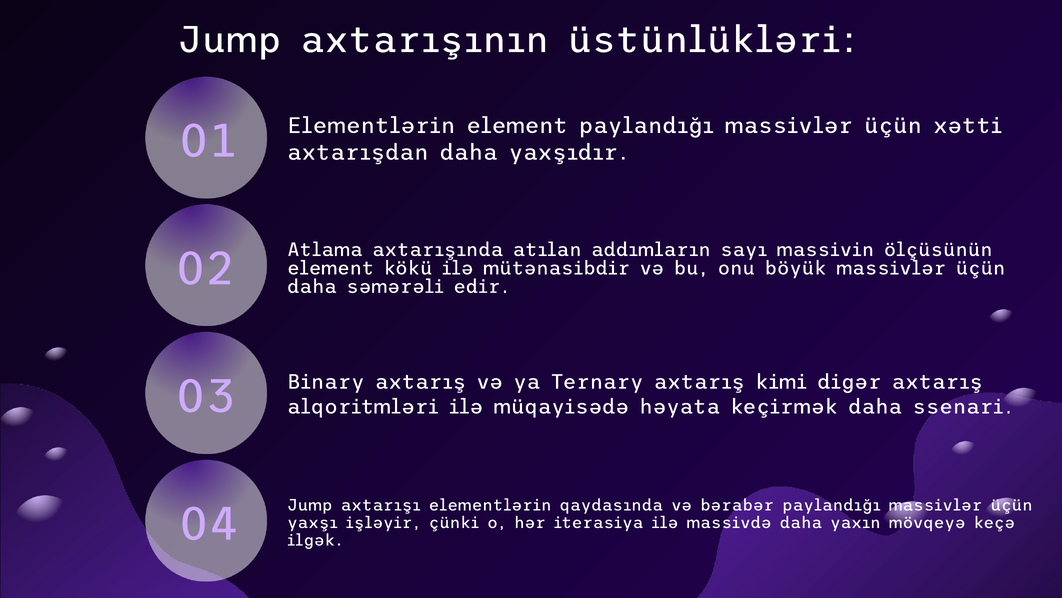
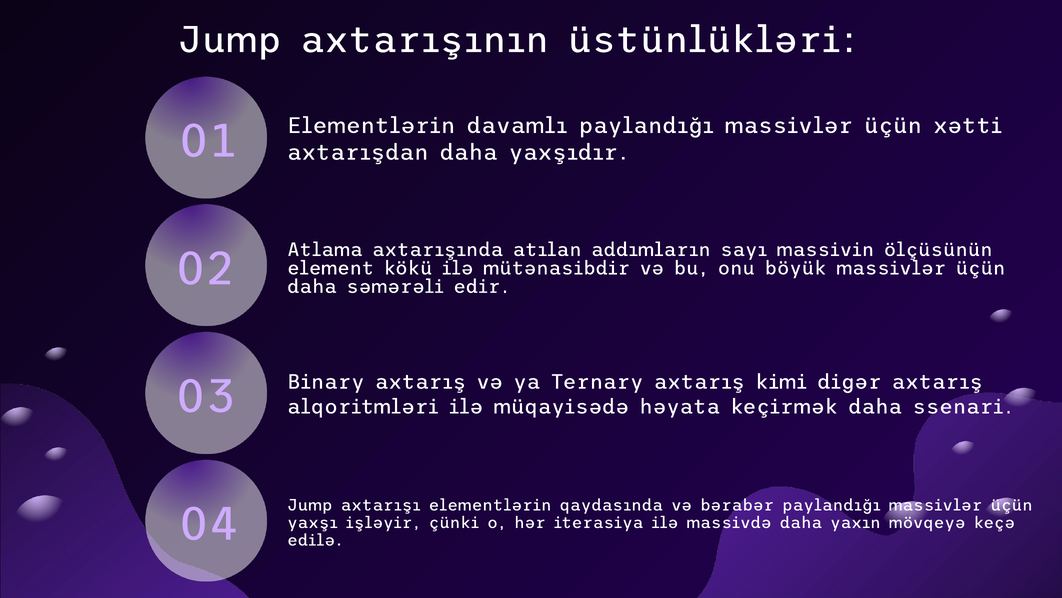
Elementlərin element: element -> davamlı
ilgək: ilgək -> edilə
